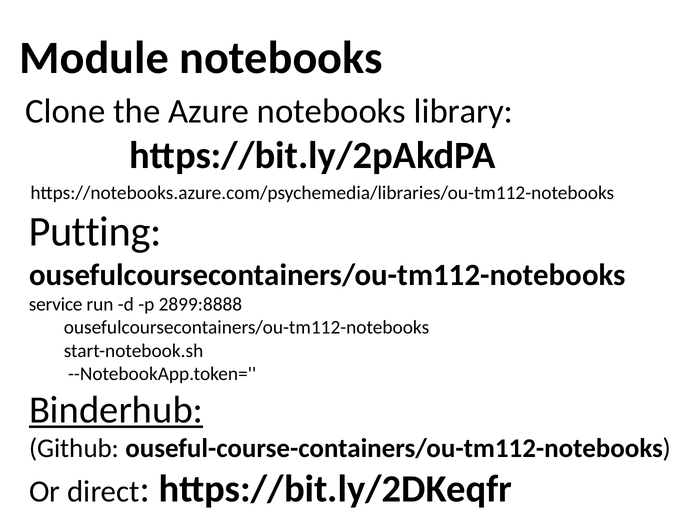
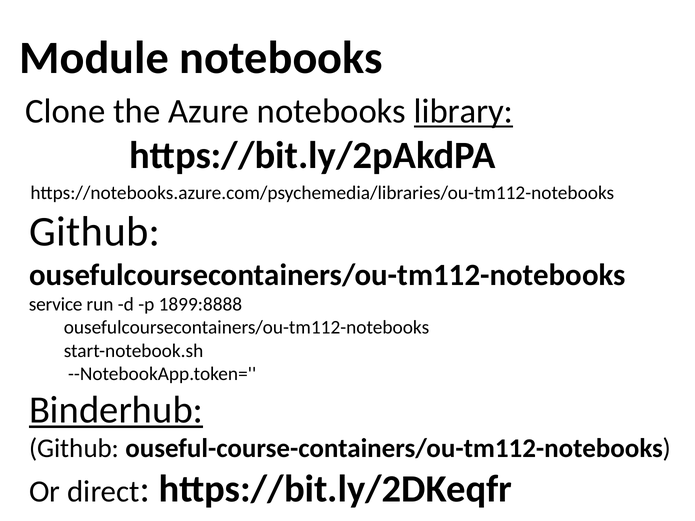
library underline: none -> present
Putting at (95, 232): Putting -> Github
2899:8888: 2899:8888 -> 1899:8888
